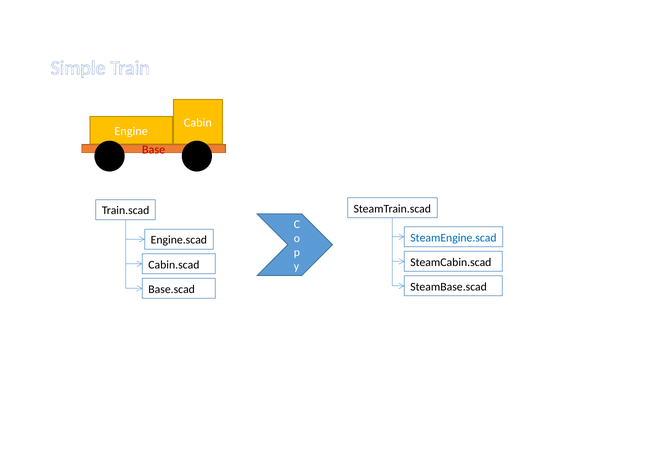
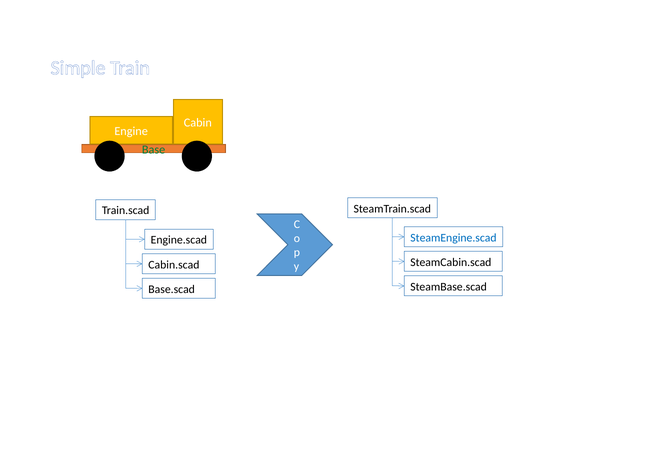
Base colour: red -> green
